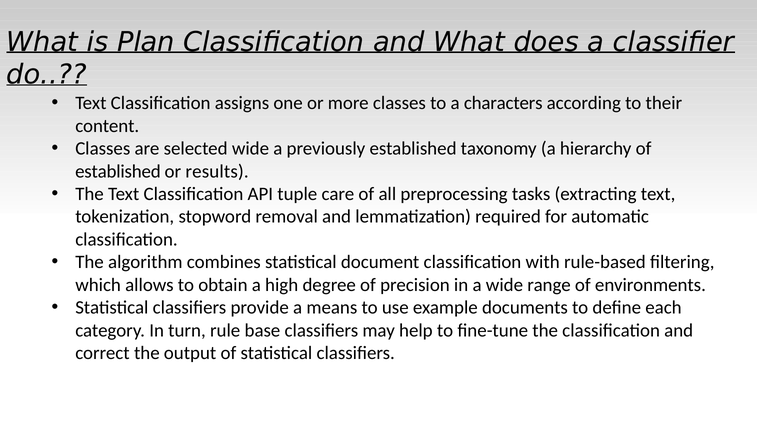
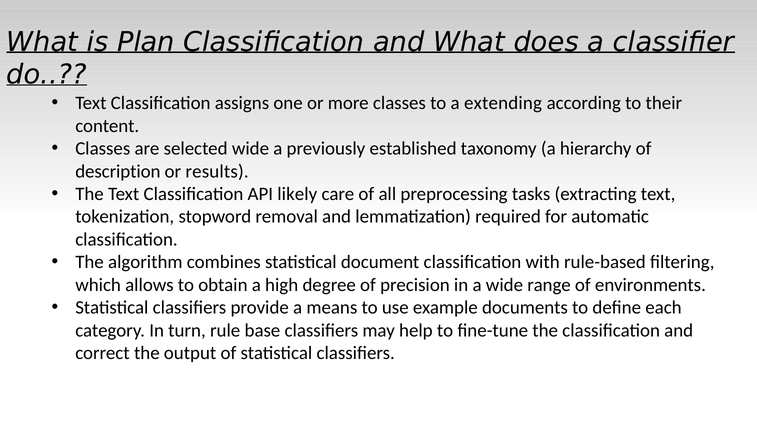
characters: characters -> extending
established at (118, 171): established -> description
tuple: tuple -> likely
